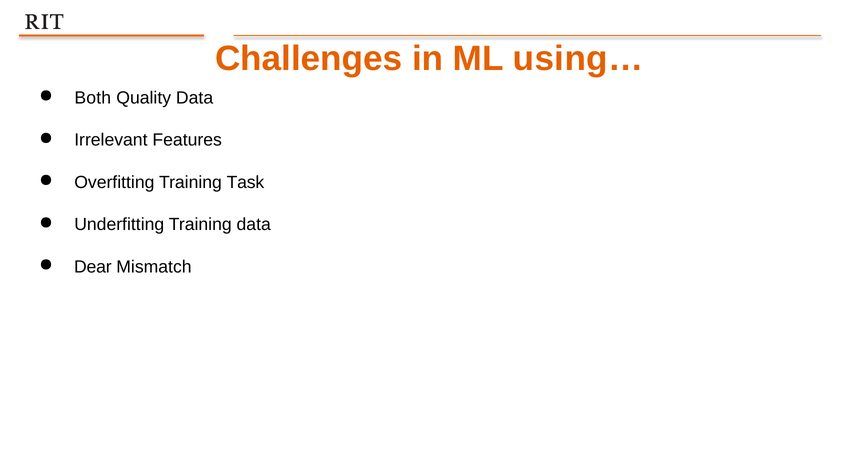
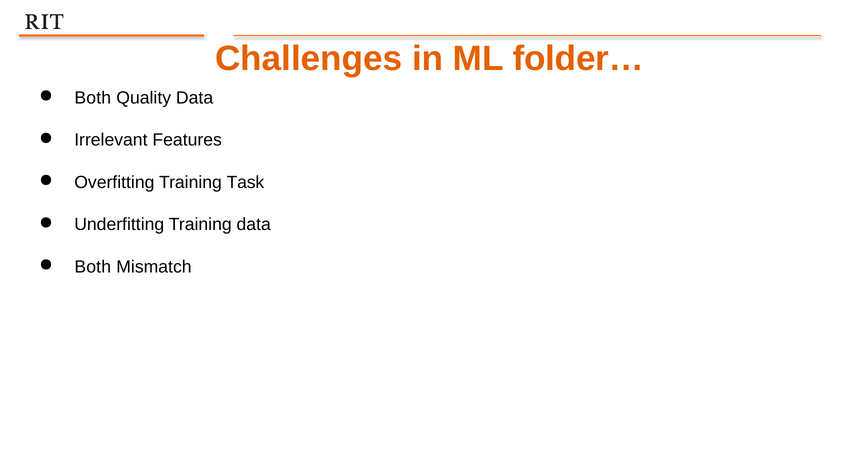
using…: using… -> folder…
Dear at (93, 267): Dear -> Both
